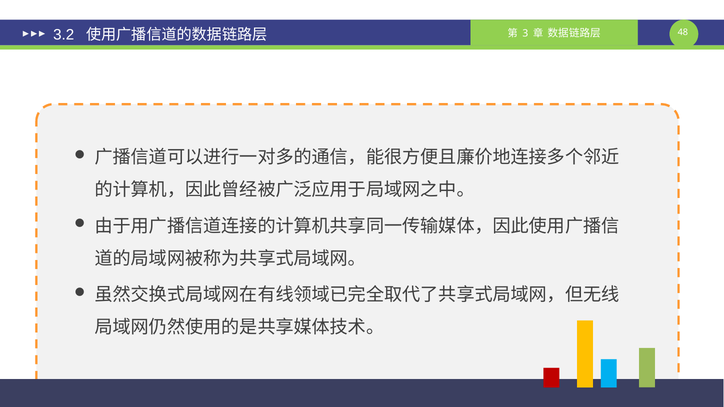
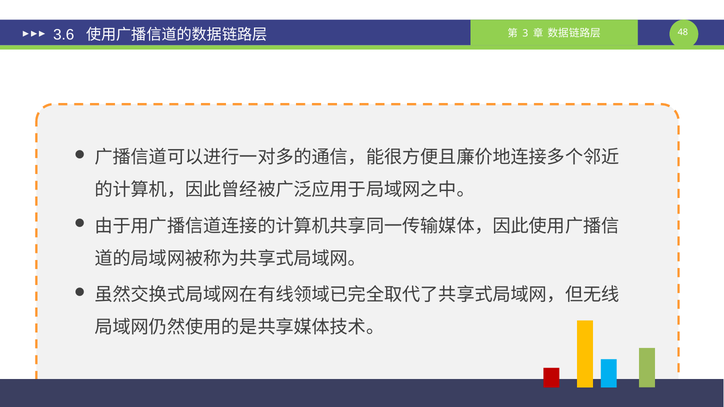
3.2: 3.2 -> 3.6
